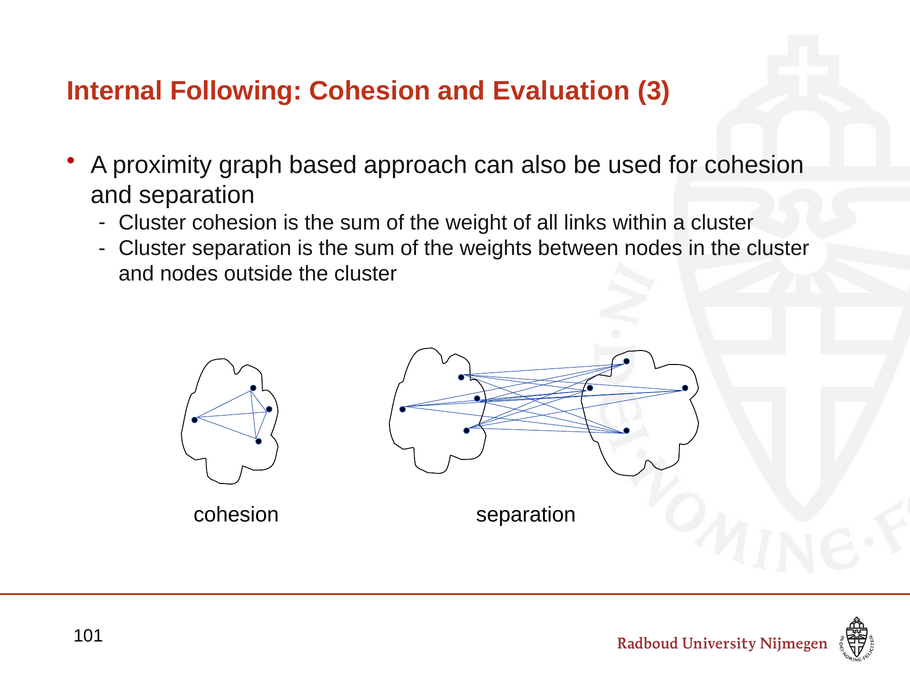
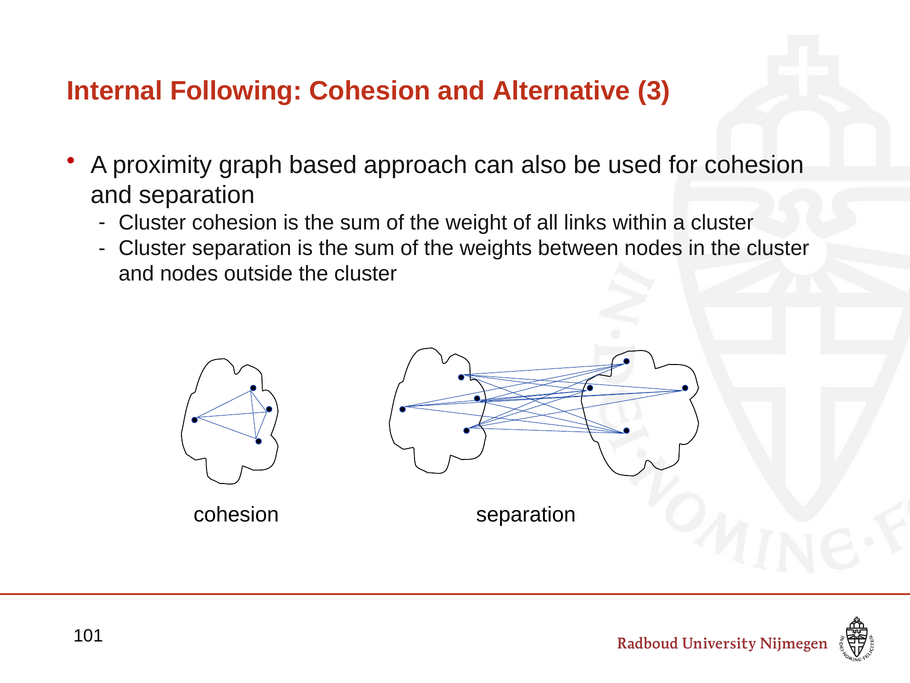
Evaluation: Evaluation -> Alternative
